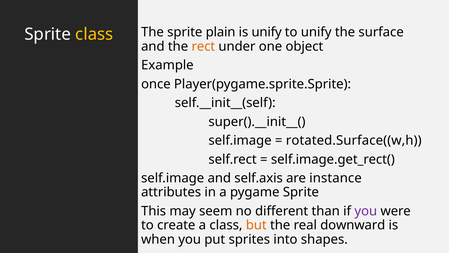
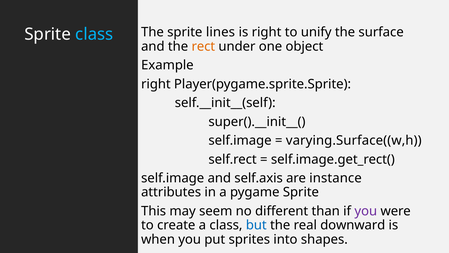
class at (94, 34) colour: yellow -> light blue
plain: plain -> lines
is unify: unify -> right
once at (156, 84): once -> right
rotated.Surface((w,h: rotated.Surface((w,h -> varying.Surface((w,h
but colour: orange -> blue
